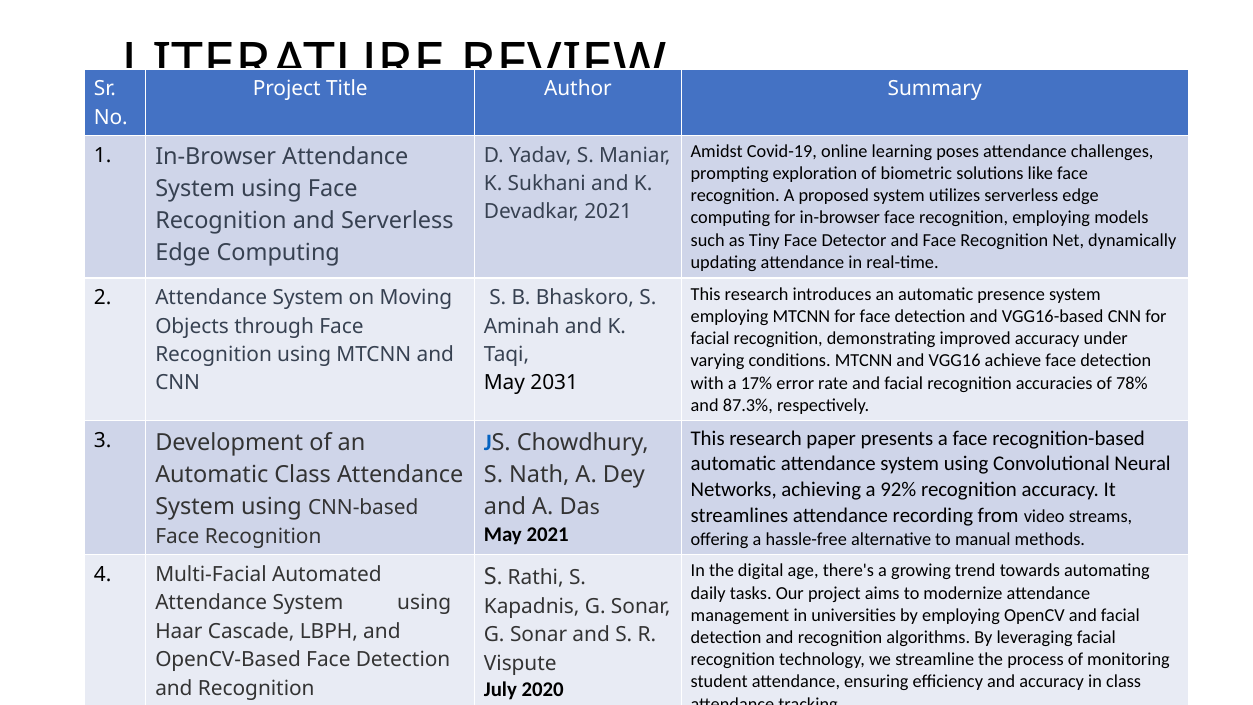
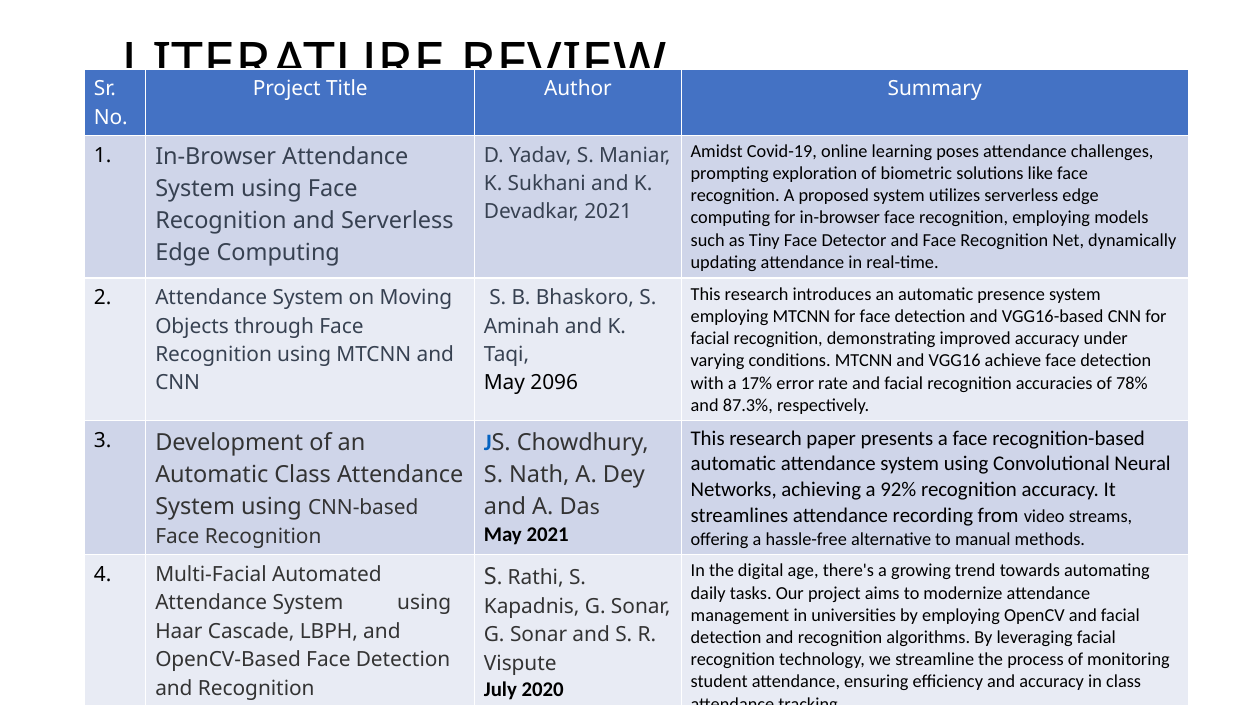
2031: 2031 -> 2096
